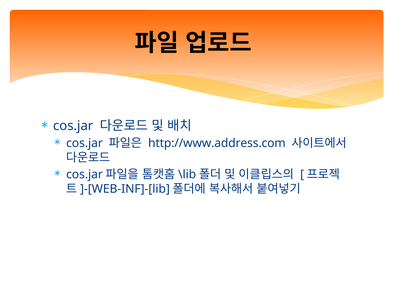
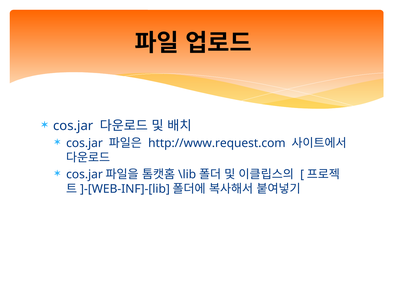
http://www.address.com: http://www.address.com -> http://www.request.com
